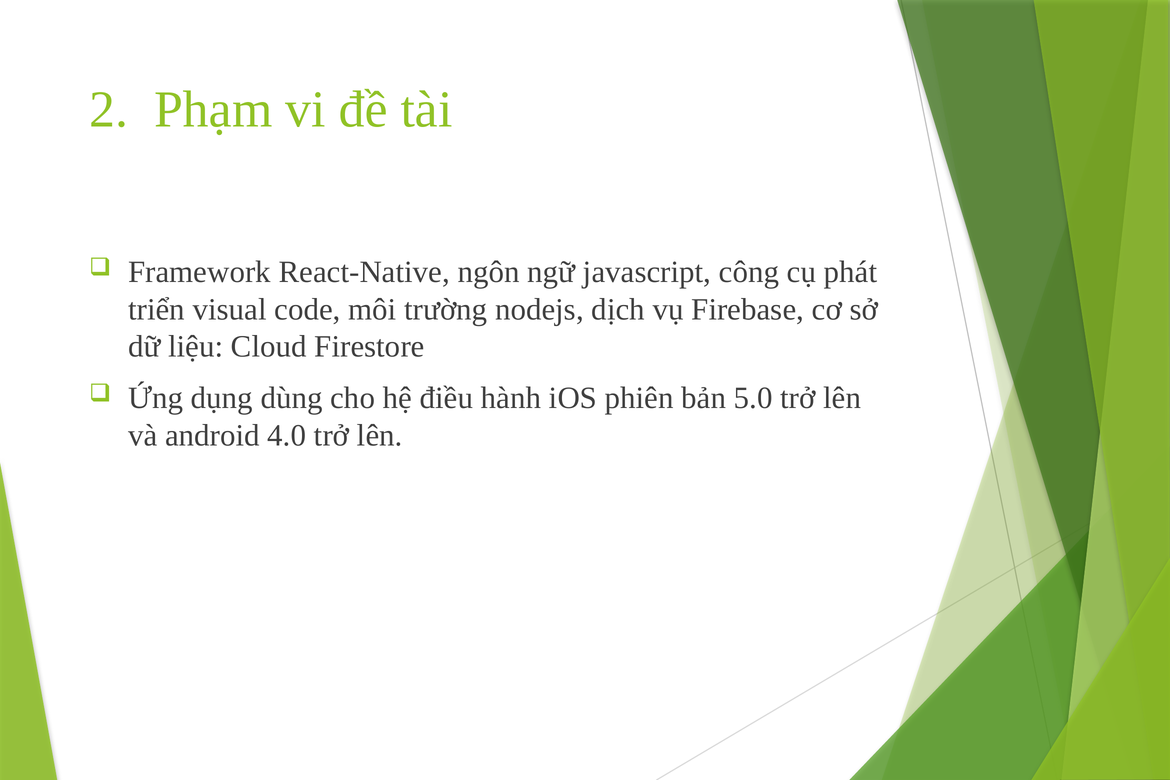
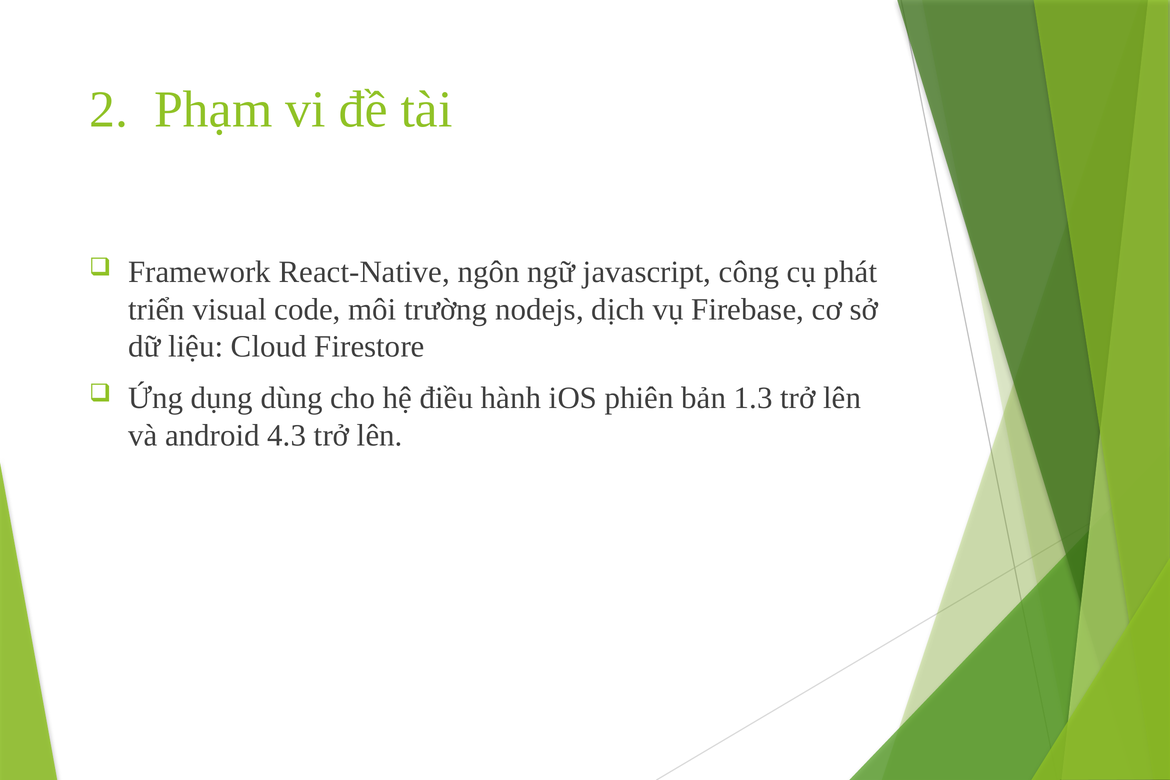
5.0: 5.0 -> 1.3
4.0: 4.0 -> 4.3
